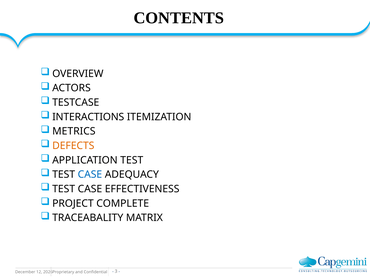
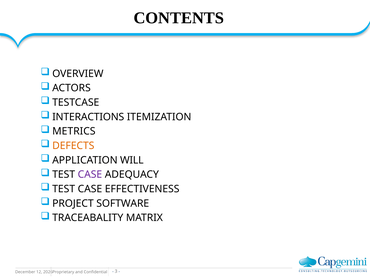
APPLICATION TEST: TEST -> WILL
CASE at (90, 174) colour: blue -> purple
COMPLETE: COMPLETE -> SOFTWARE
